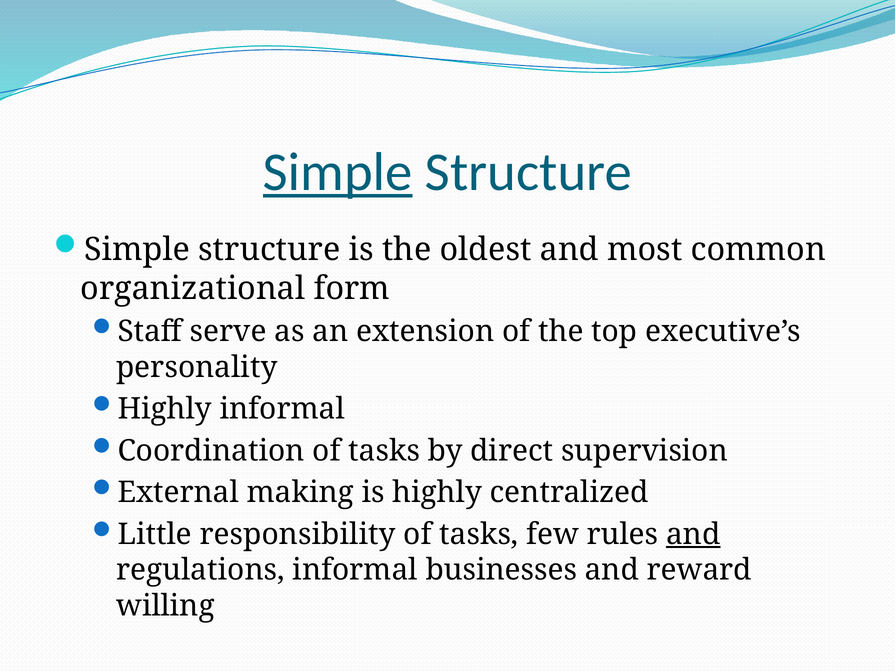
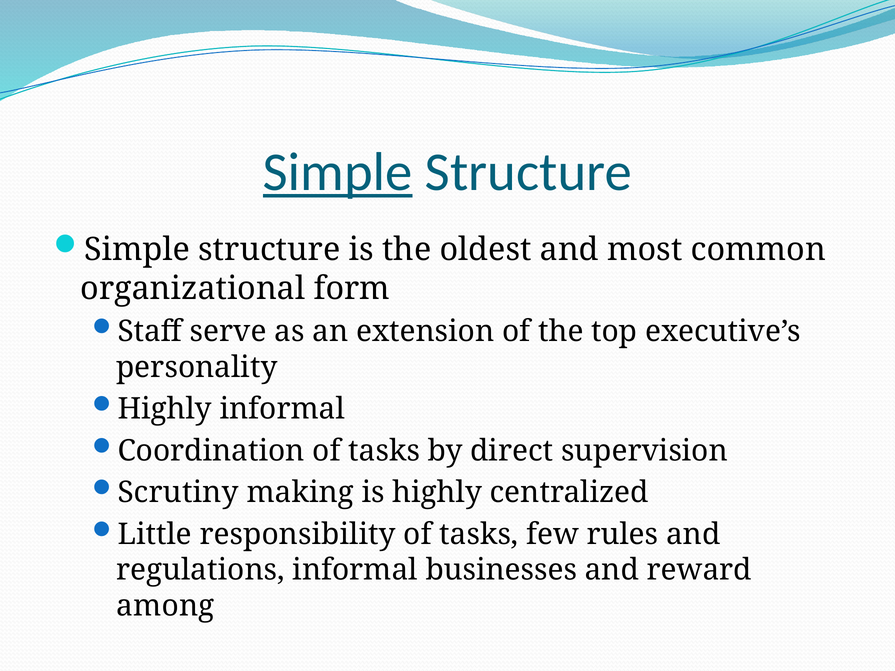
External: External -> Scrutiny
and at (693, 534) underline: present -> none
willing: willing -> among
